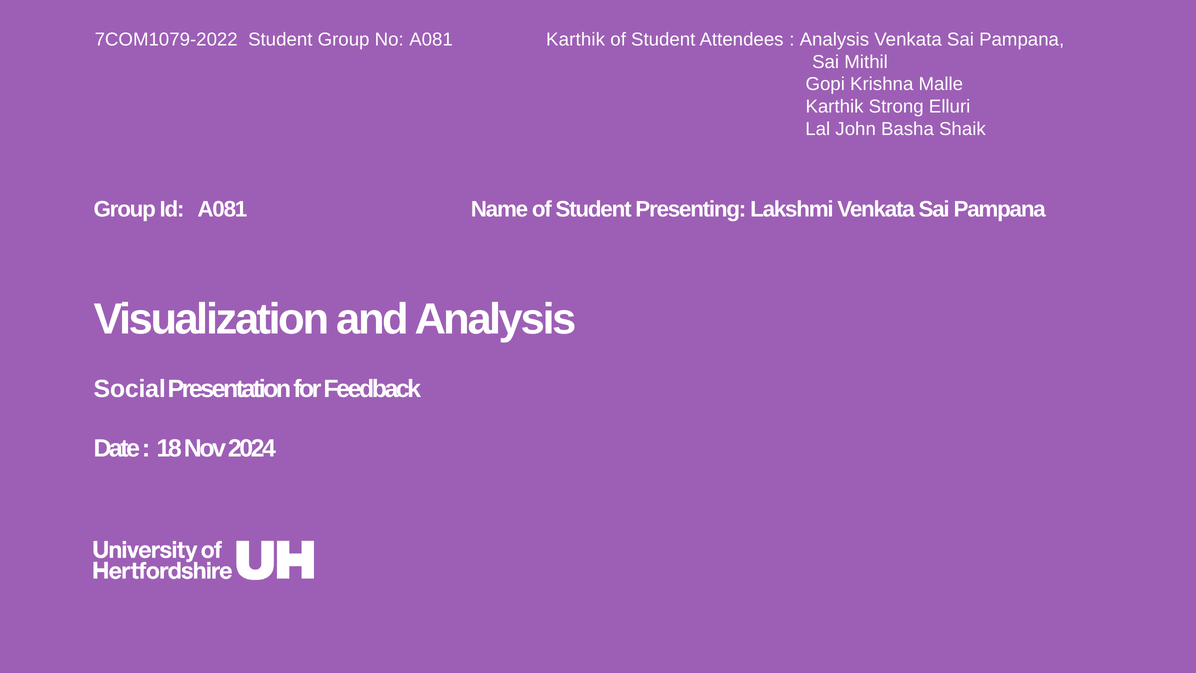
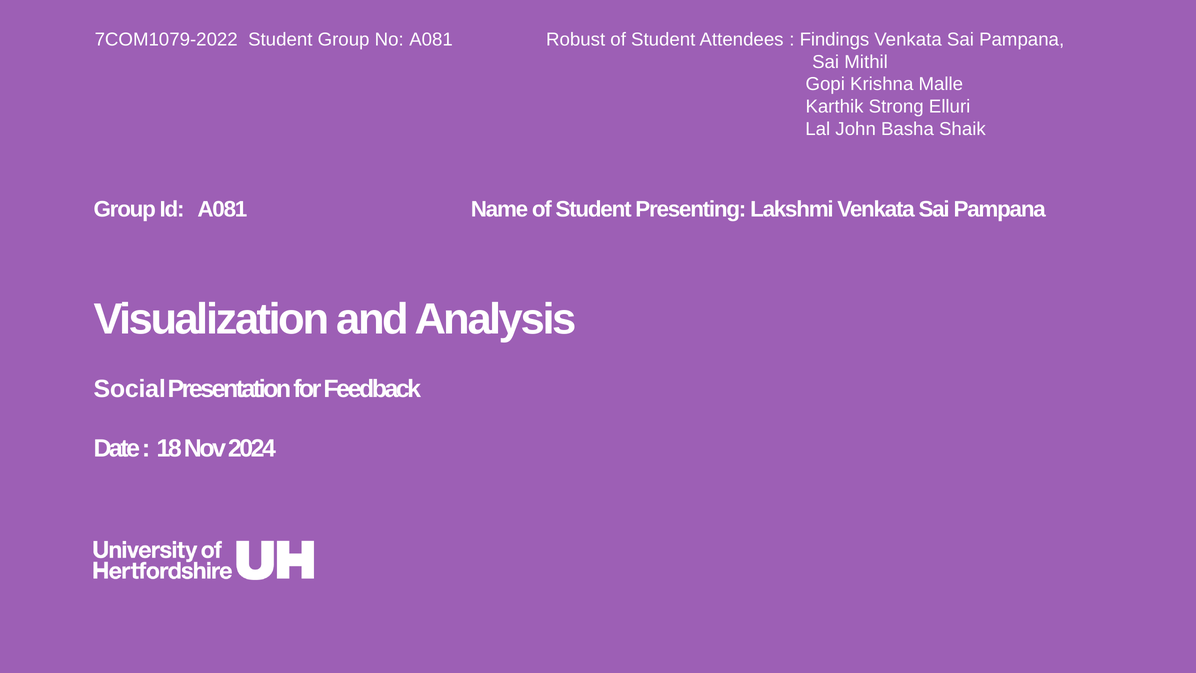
A081 Karthik: Karthik -> Robust
Analysis at (834, 39): Analysis -> Findings
